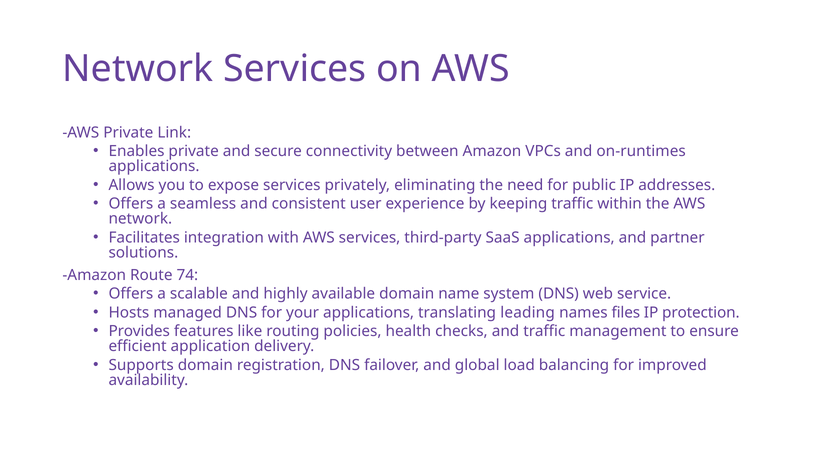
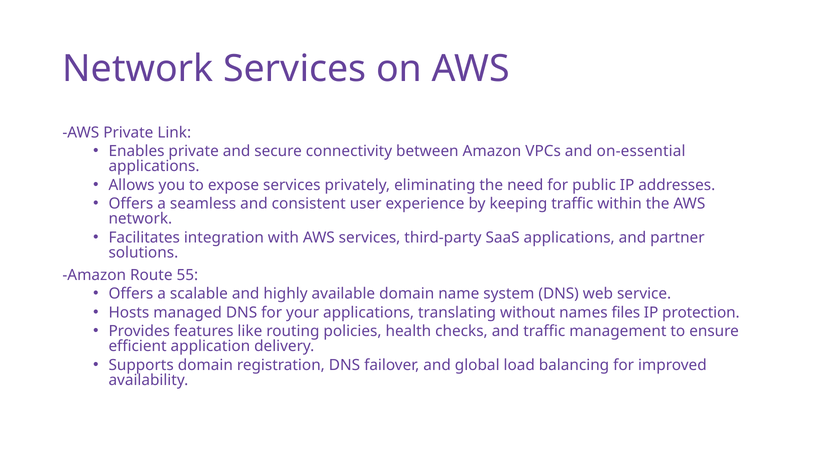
on-runtimes: on-runtimes -> on-essential
74: 74 -> 55
leading: leading -> without
